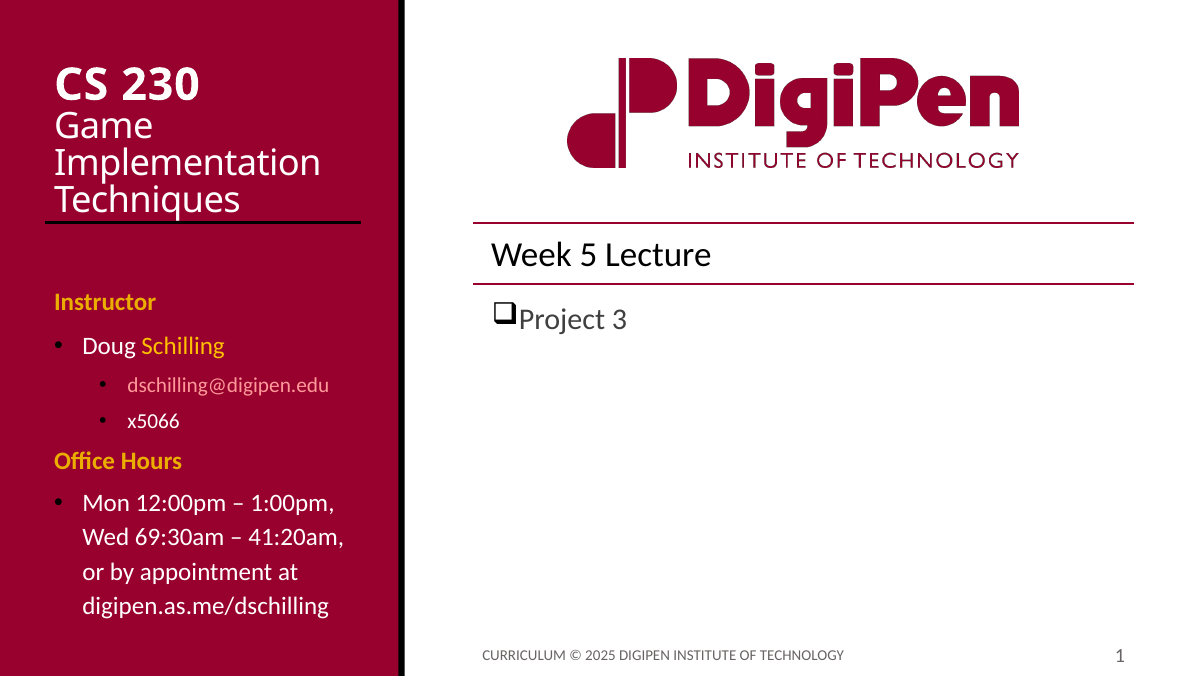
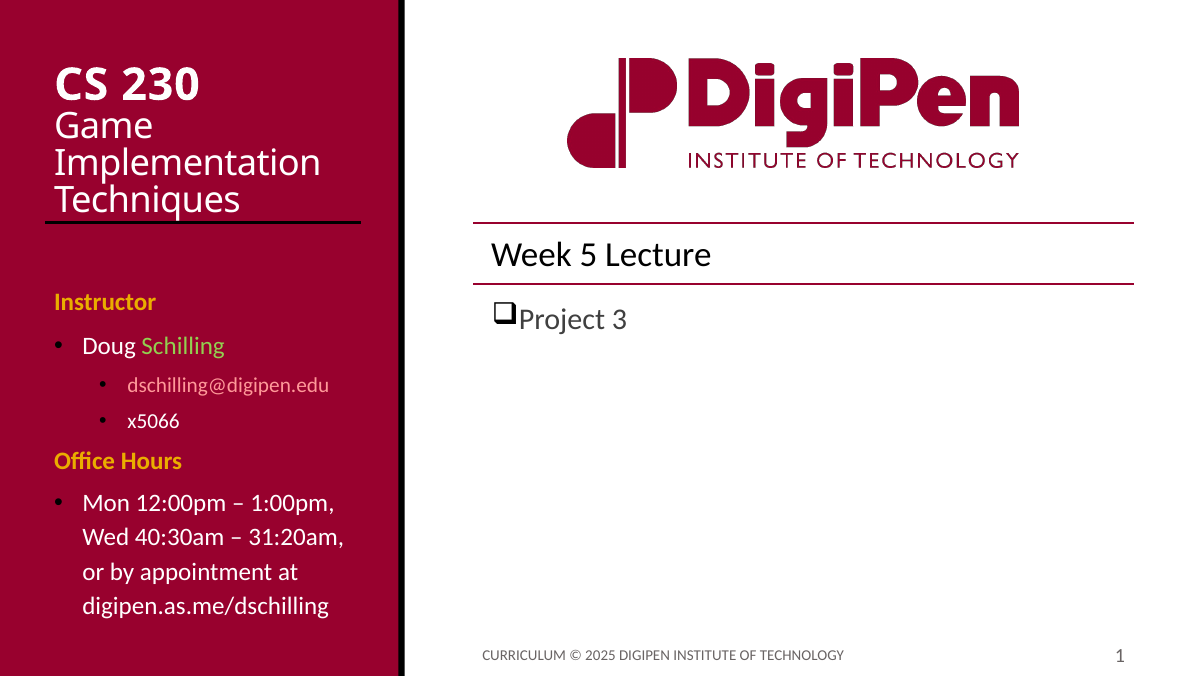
Schilling colour: yellow -> light green
69:30am: 69:30am -> 40:30am
41:20am: 41:20am -> 31:20am
